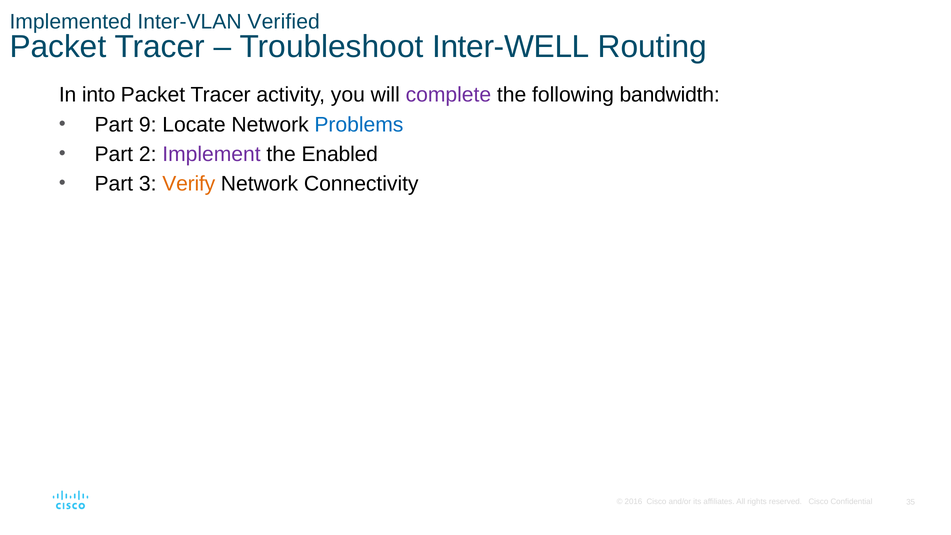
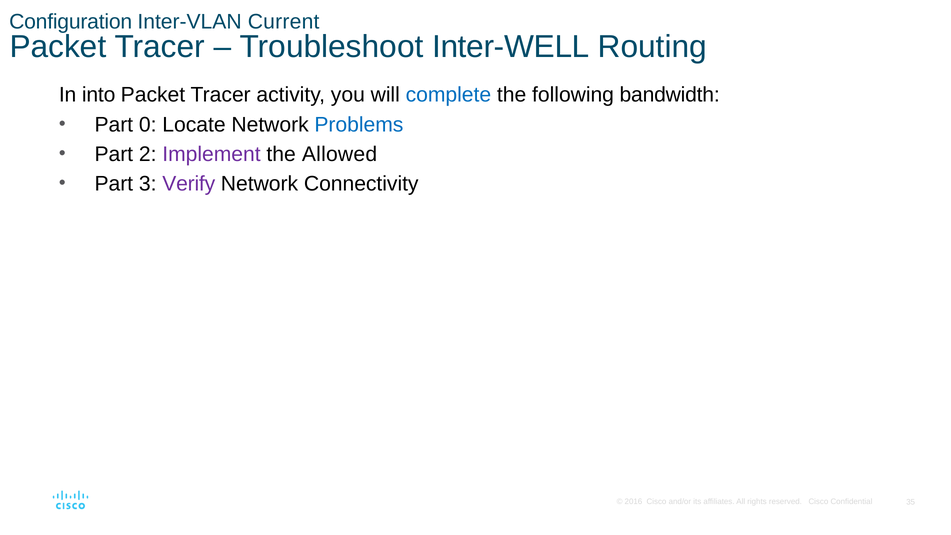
Implemented: Implemented -> Configuration
Verified: Verified -> Current
complete colour: purple -> blue
9: 9 -> 0
Enabled: Enabled -> Allowed
Verify colour: orange -> purple
